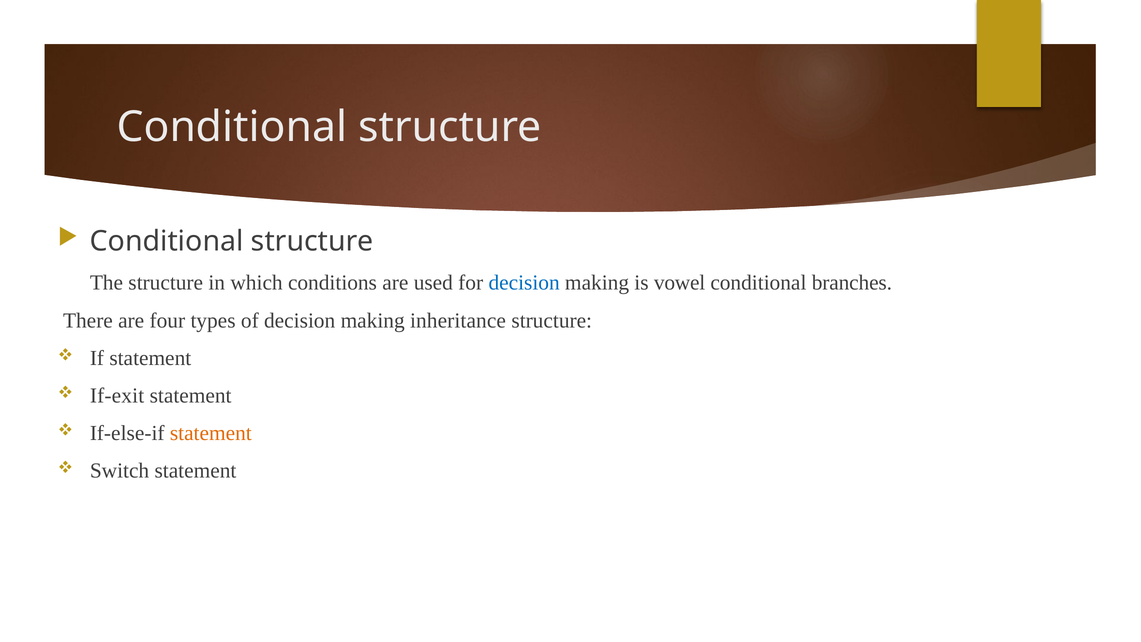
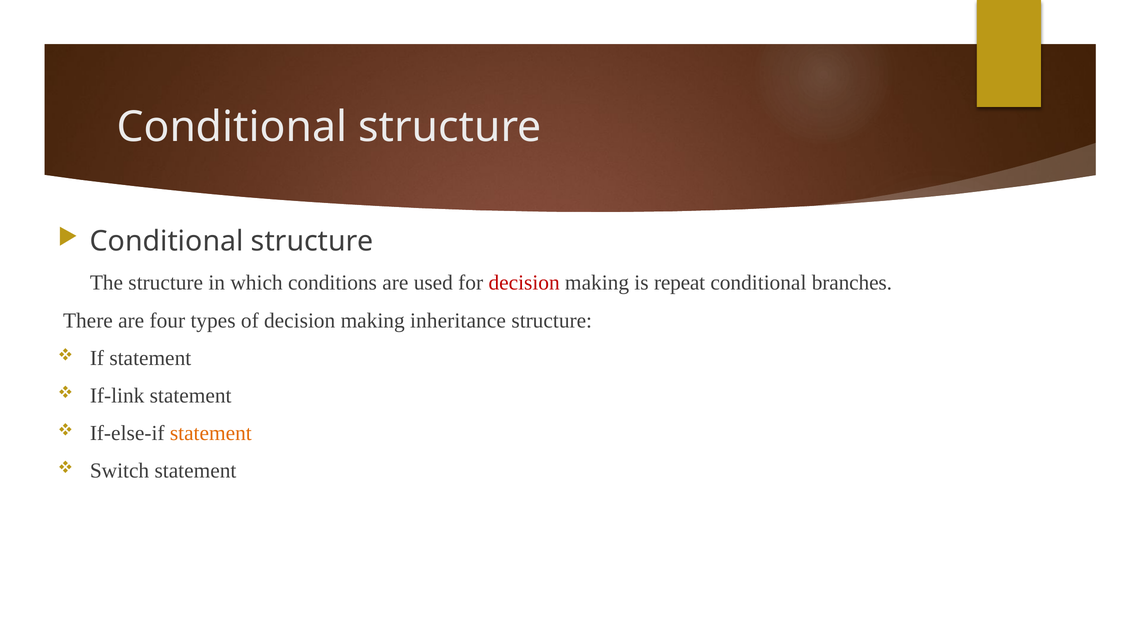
decision at (524, 283) colour: blue -> red
vowel: vowel -> repeat
If-exit: If-exit -> If-link
